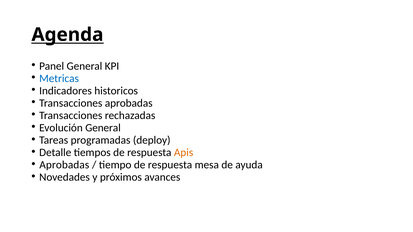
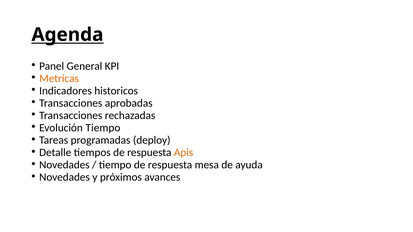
Metricas colour: blue -> orange
Evolución General: General -> Tiempo
Aprobadas at (64, 165): Aprobadas -> Novedades
